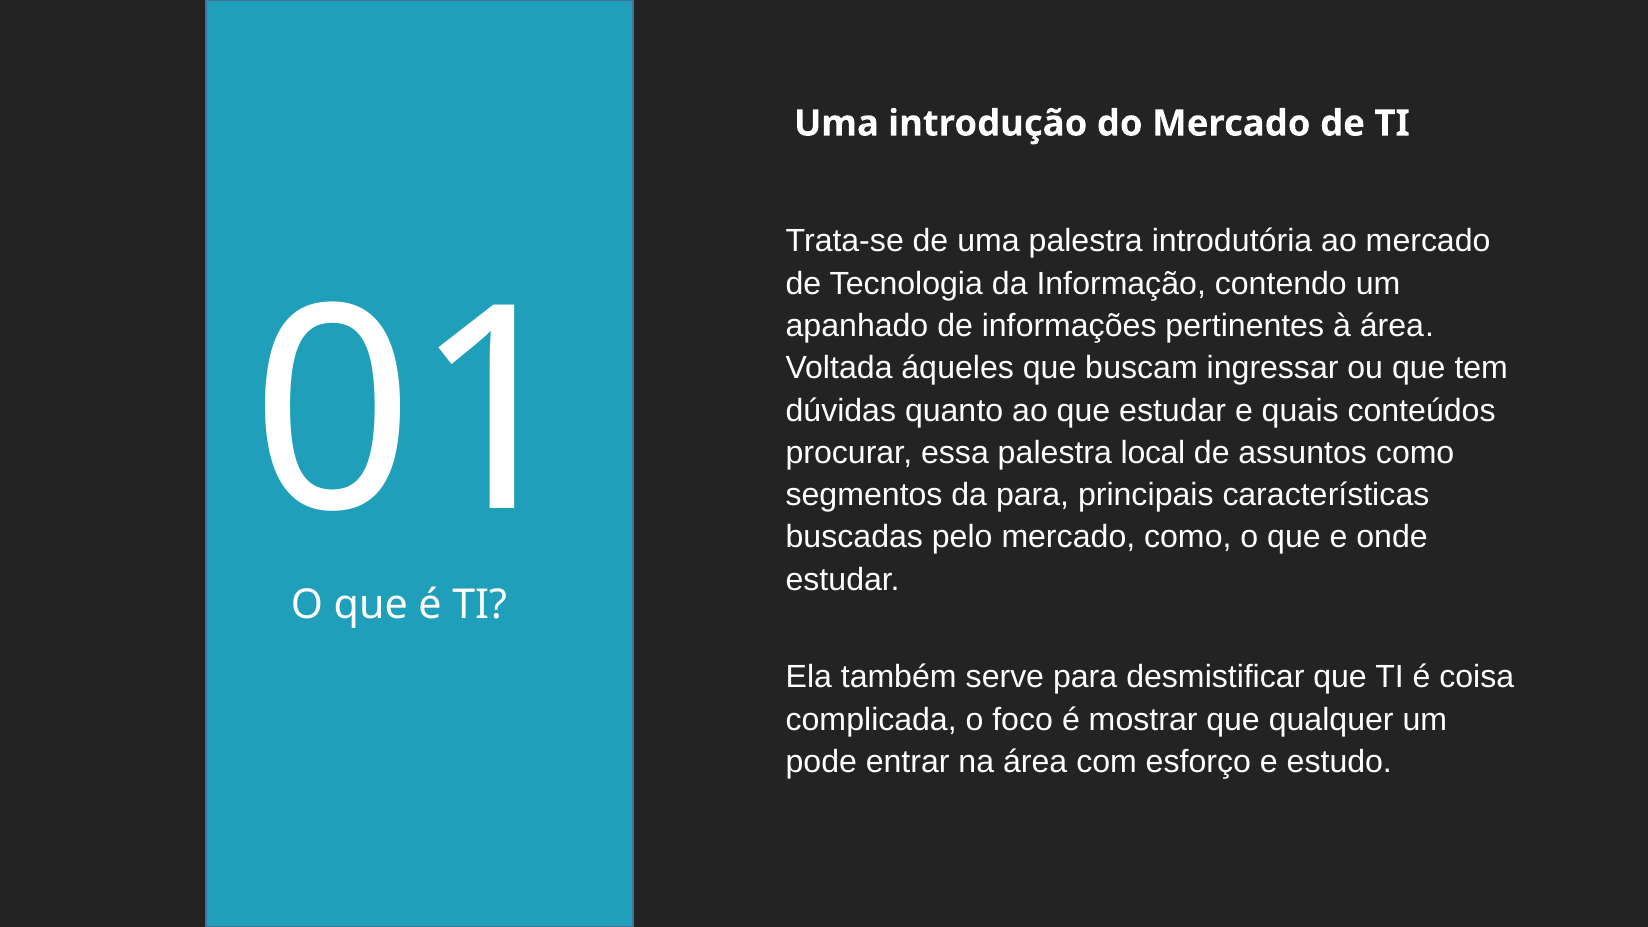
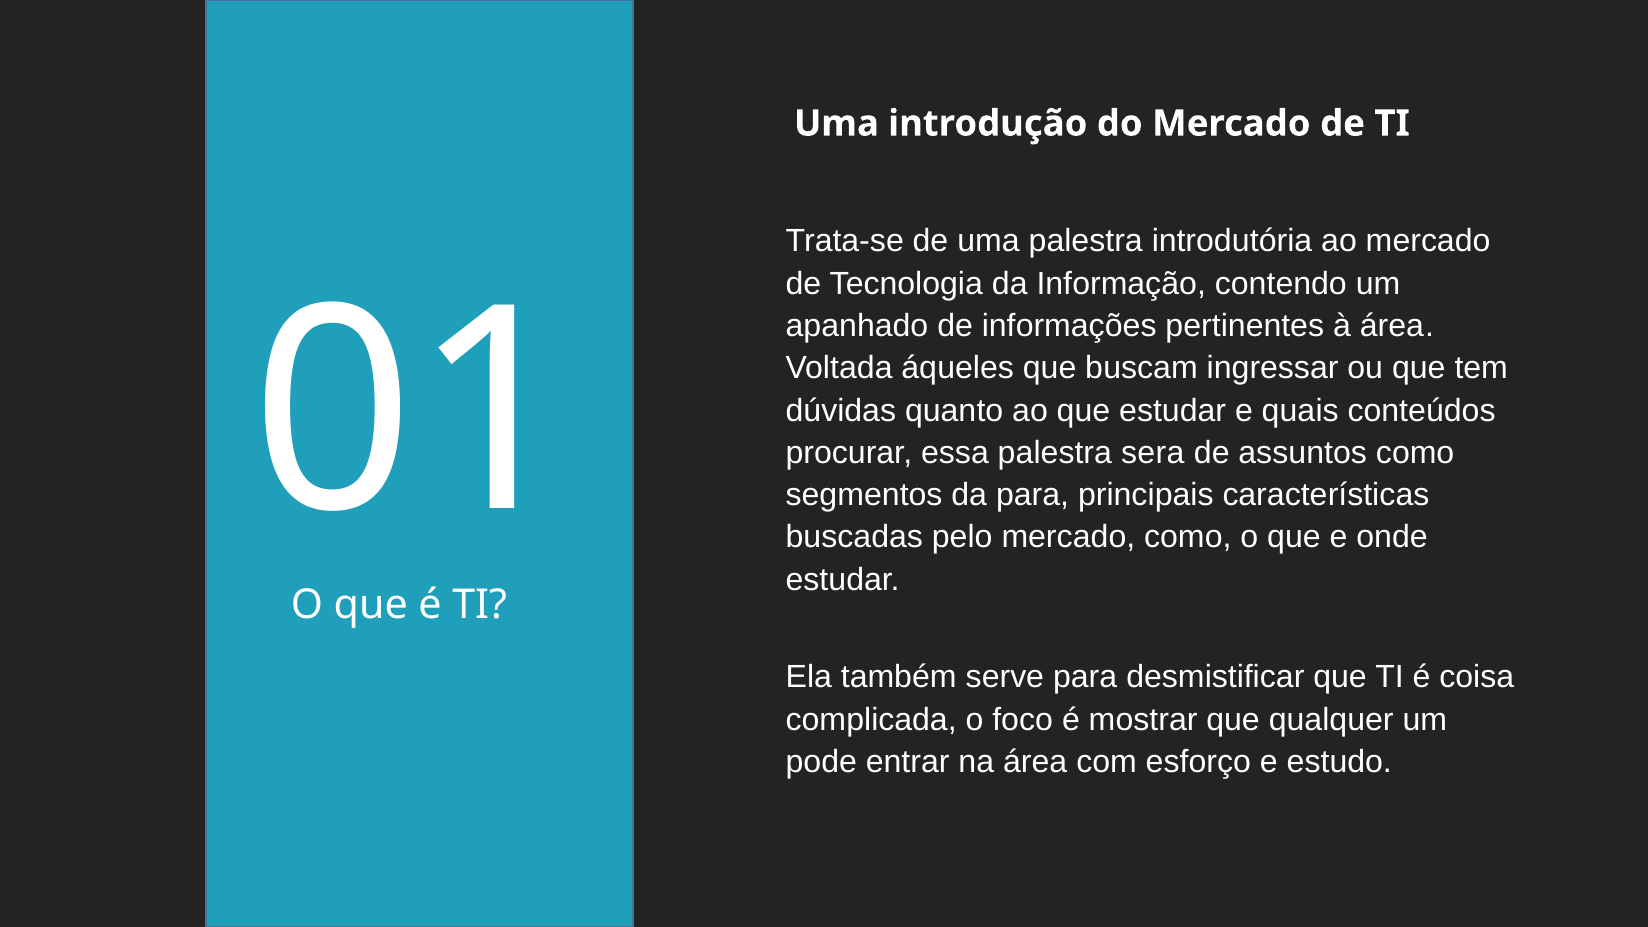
local: local -> sera
